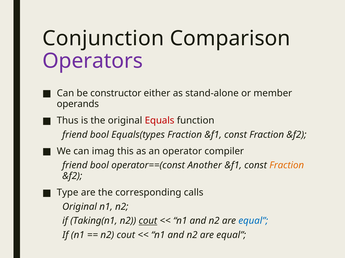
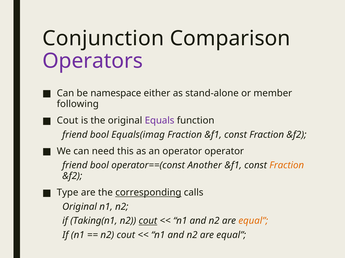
constructor: constructor -> namespace
operands: operands -> following
Thus at (68, 121): Thus -> Cout
Equals colour: red -> purple
Equals(types: Equals(types -> Equals(imag
imag: imag -> need
operator compiler: compiler -> operator
corresponding underline: none -> present
equal at (253, 221) colour: blue -> orange
